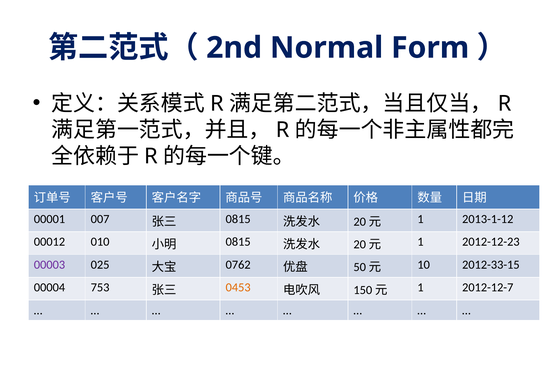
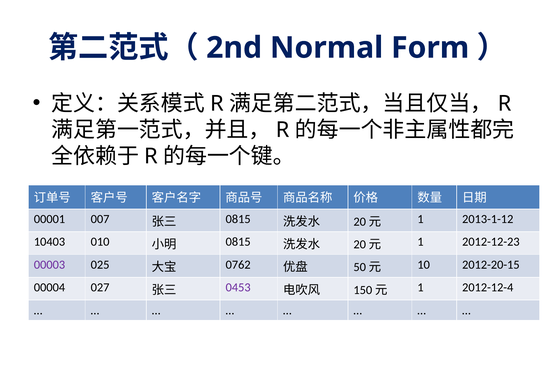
00012: 00012 -> 10403
2012-33-15: 2012-33-15 -> 2012-20-15
753: 753 -> 027
0453 colour: orange -> purple
2012-12-7: 2012-12-7 -> 2012-12-4
